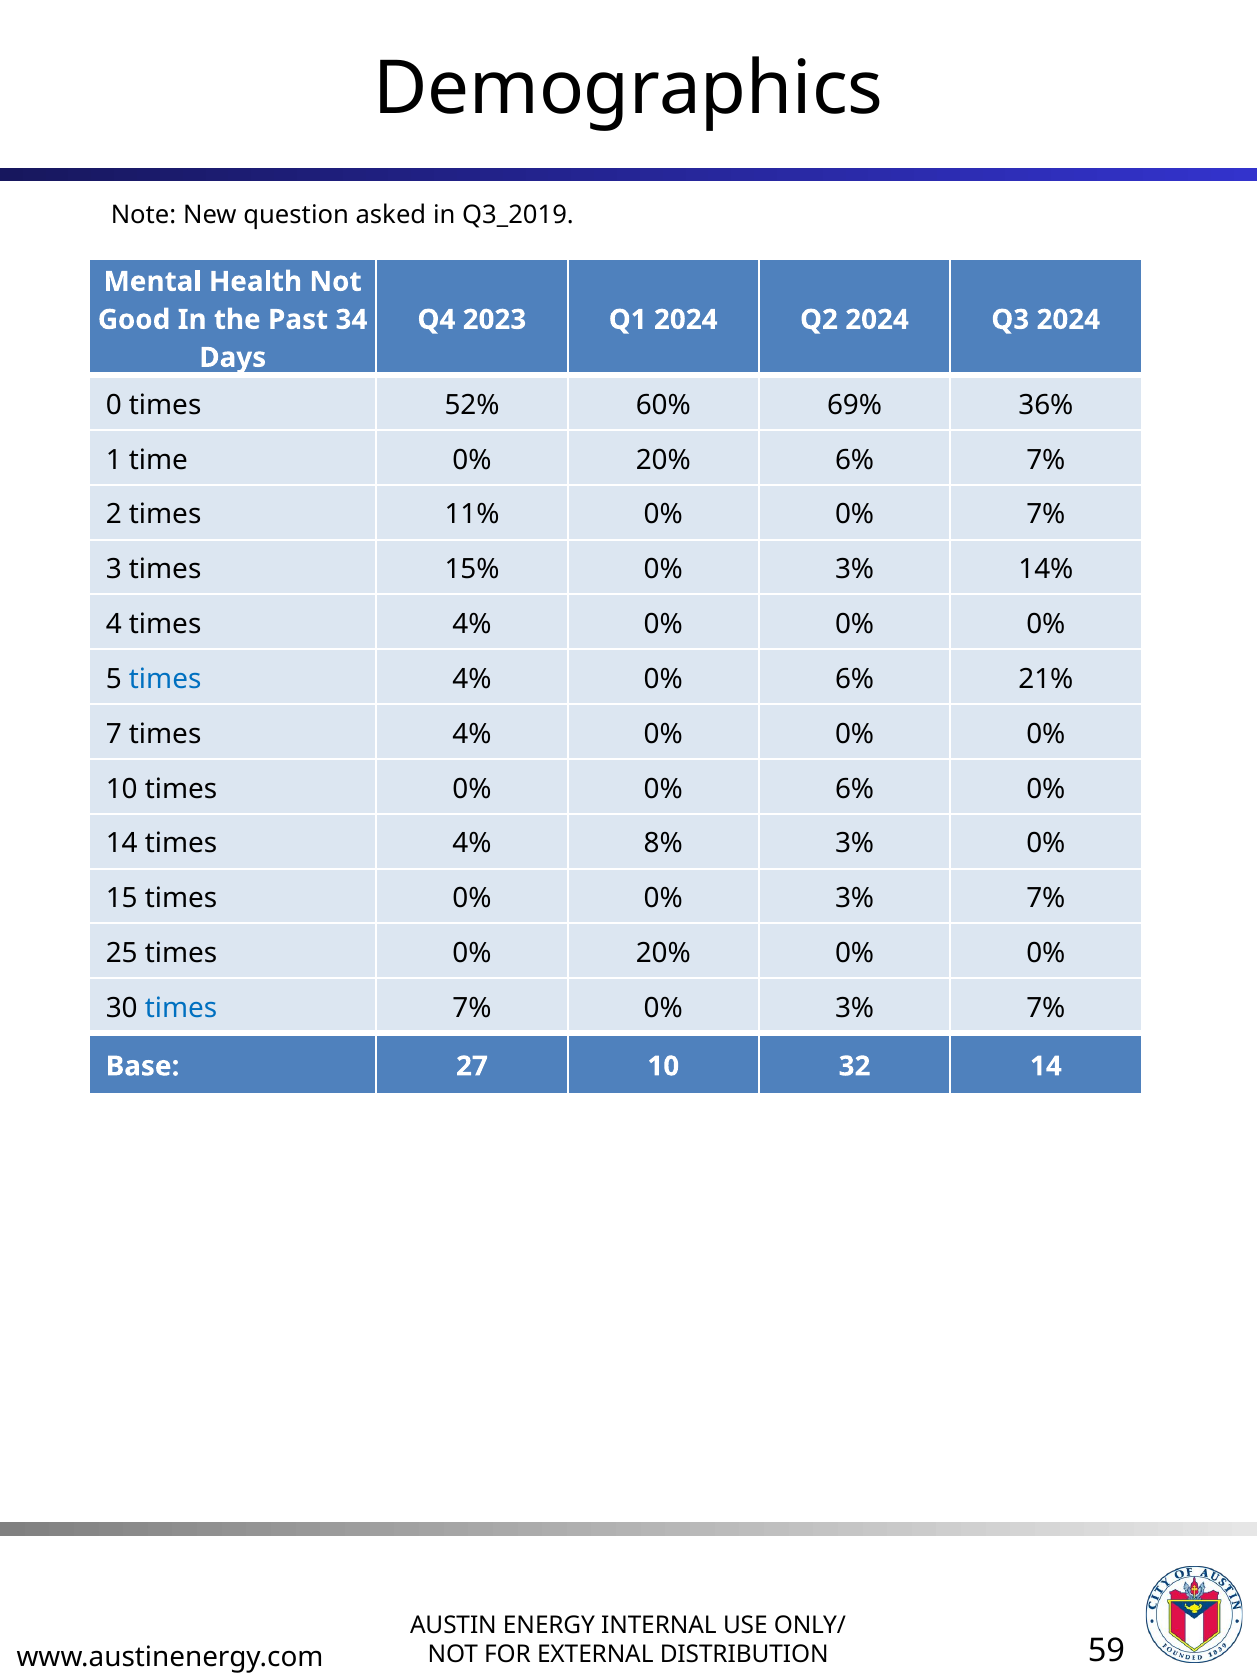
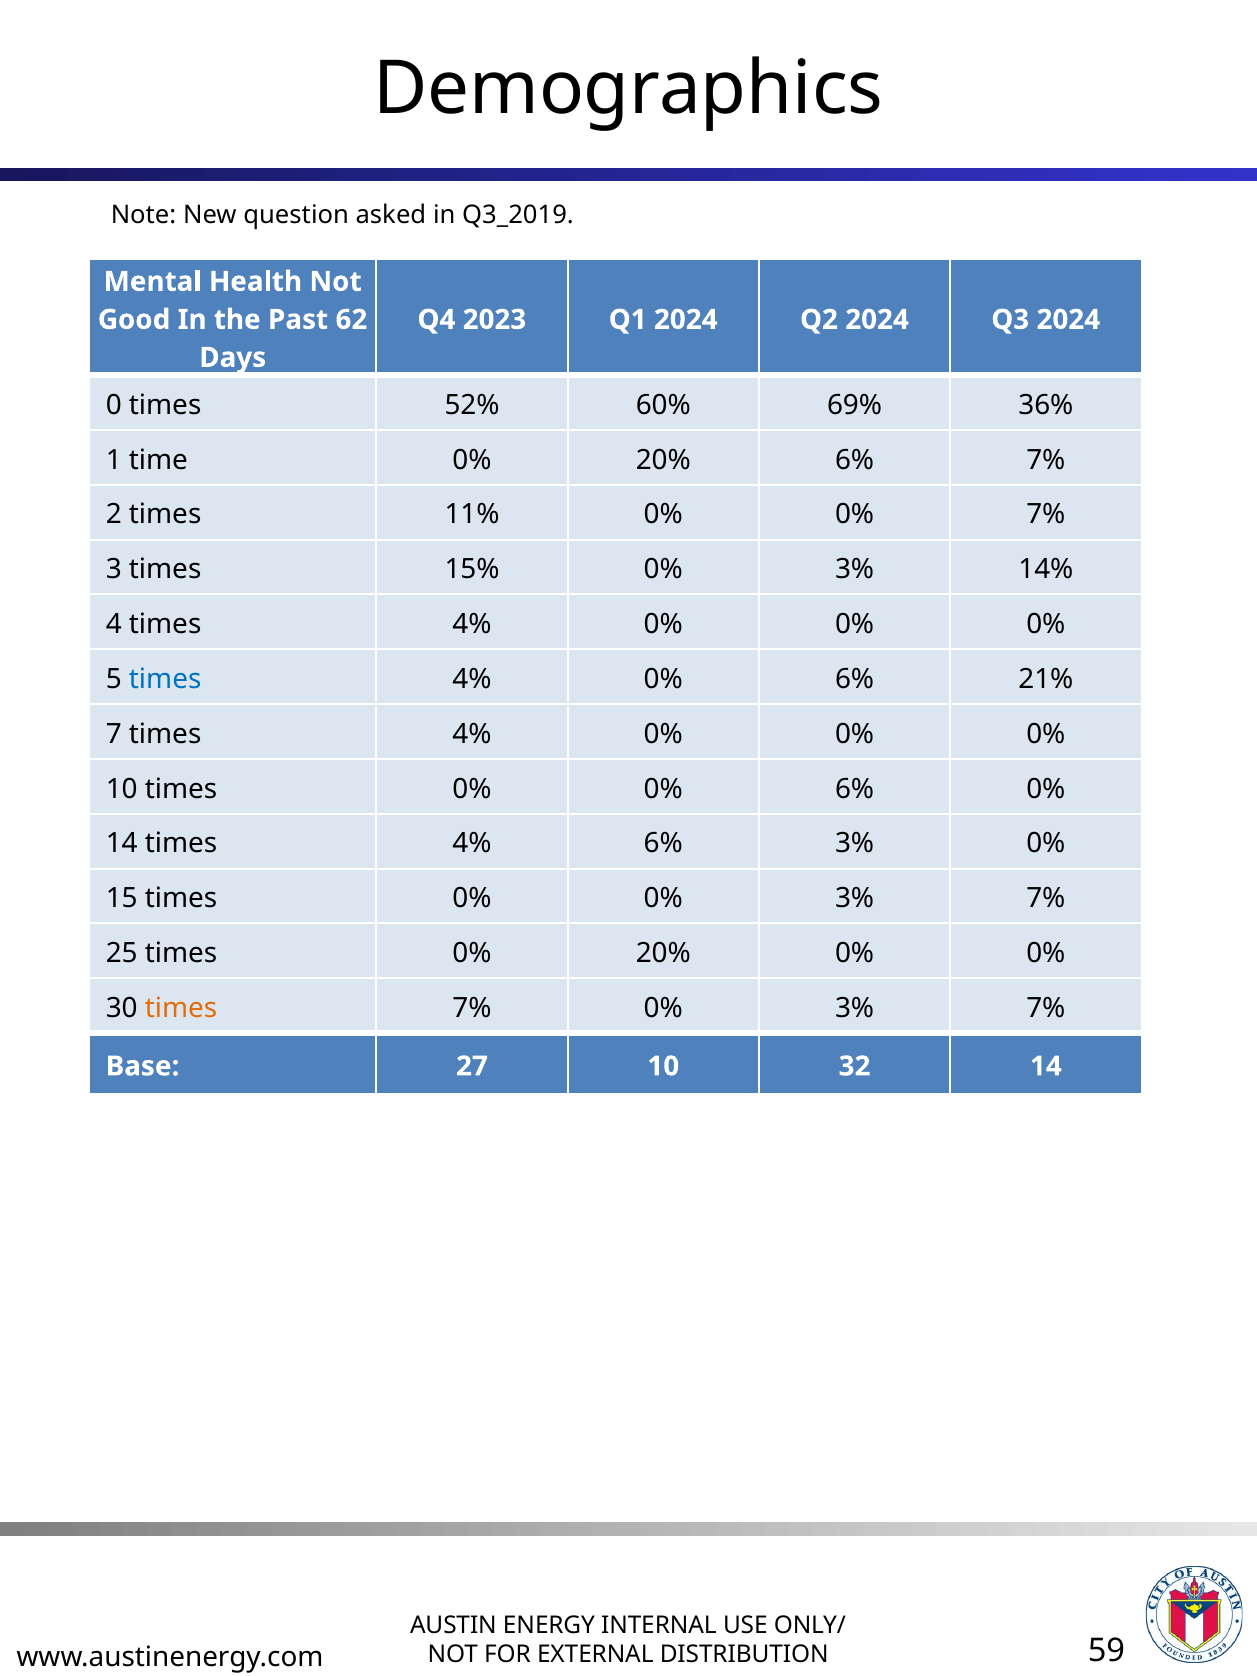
34: 34 -> 62
4% 8%: 8% -> 6%
times at (181, 1008) colour: blue -> orange
